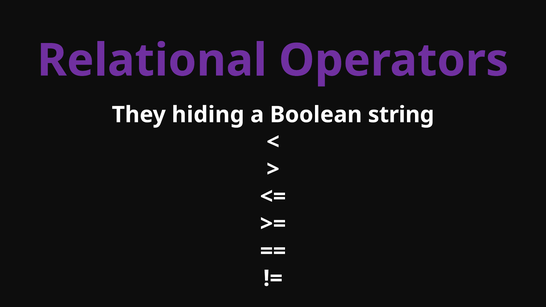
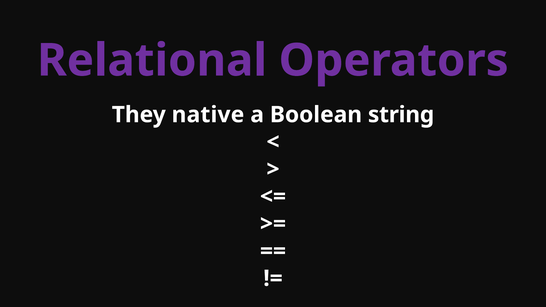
hiding: hiding -> native
